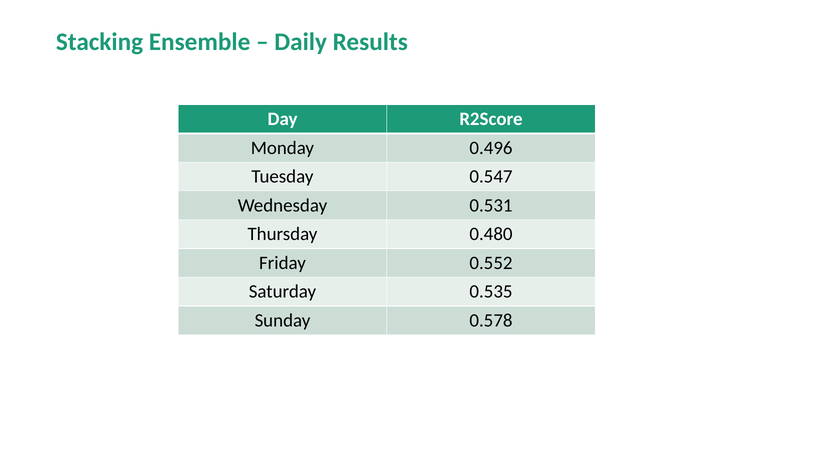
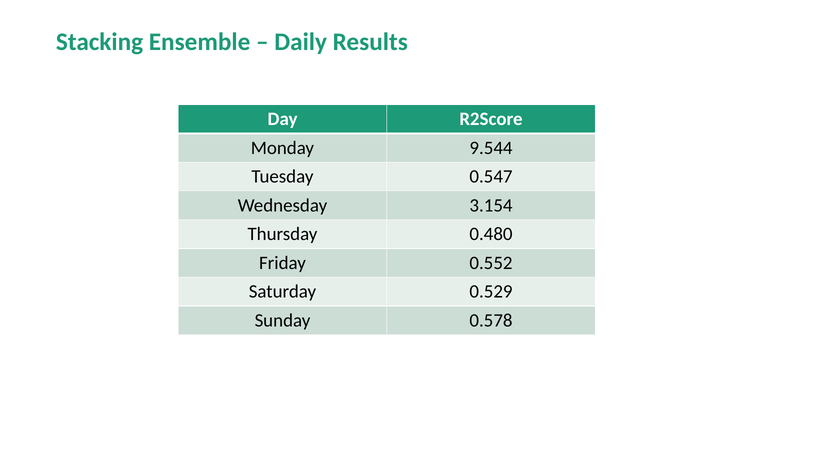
0.496: 0.496 -> 9.544
0.531: 0.531 -> 3.154
0.535: 0.535 -> 0.529
